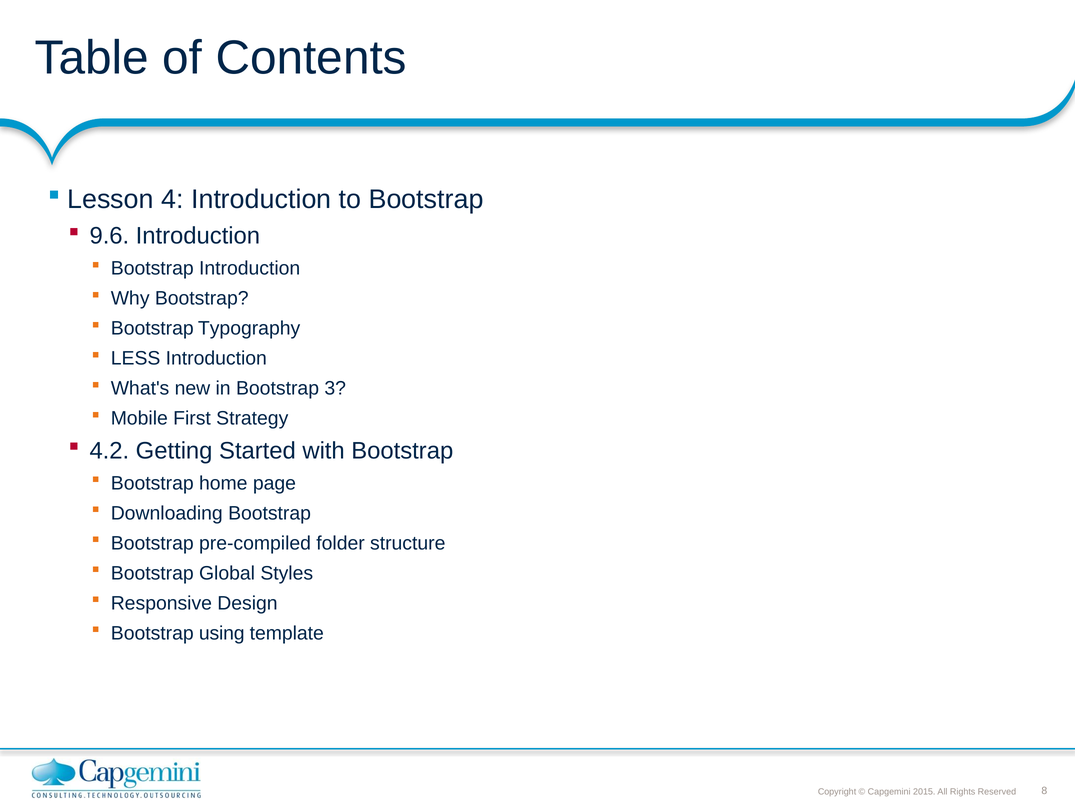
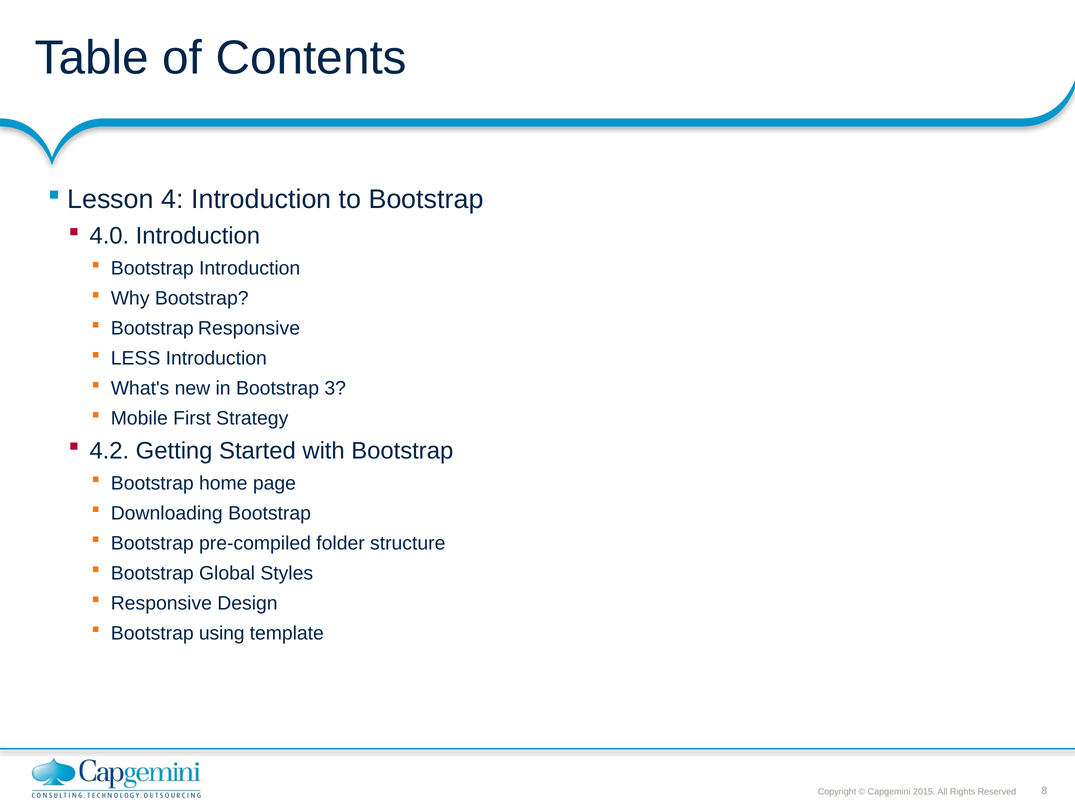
9.6: 9.6 -> 4.0
Bootstrap Typography: Typography -> Responsive
